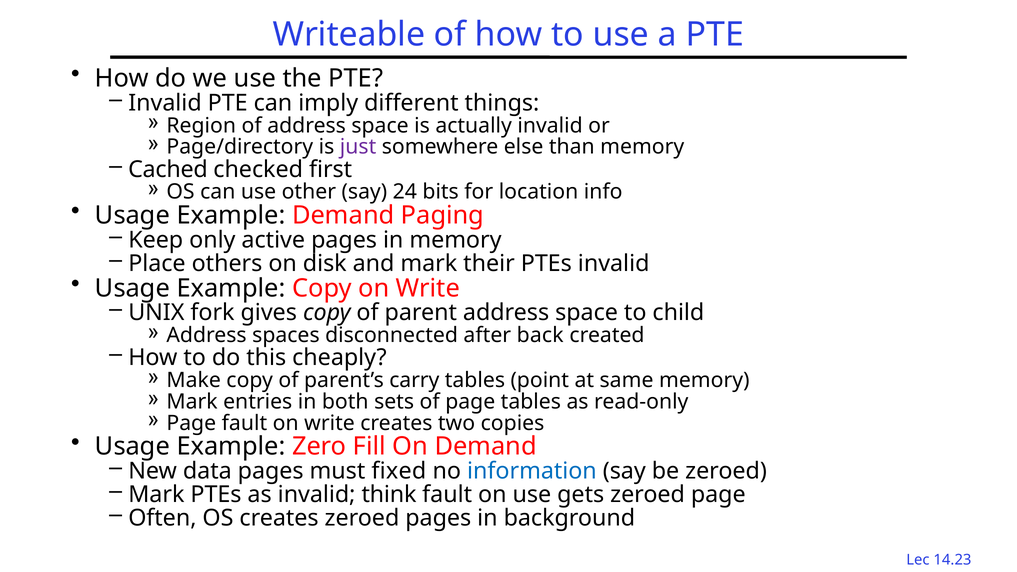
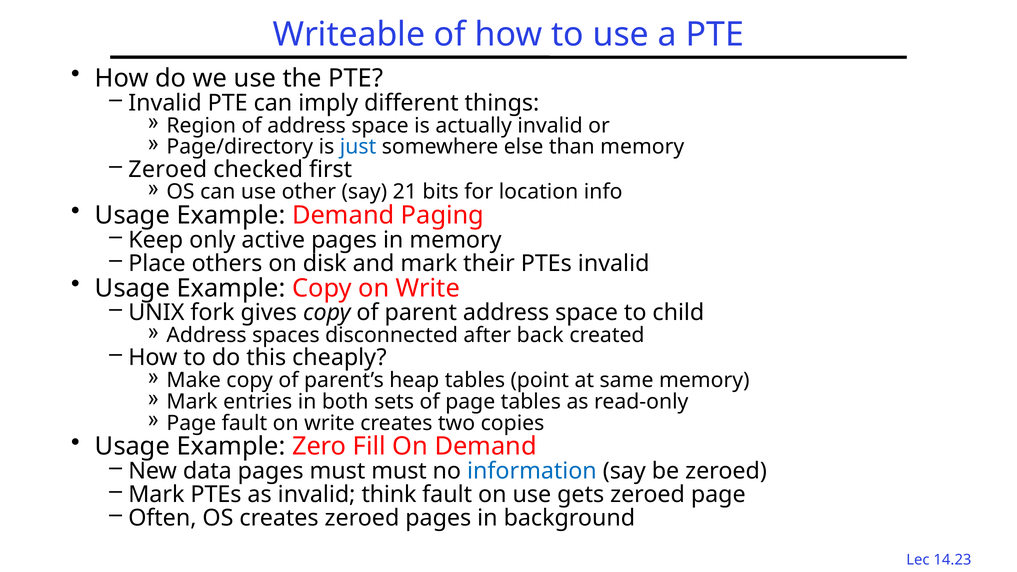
just colour: purple -> blue
Cached at (168, 169): Cached -> Zeroed
24: 24 -> 21
carry: carry -> heap
must fixed: fixed -> must
